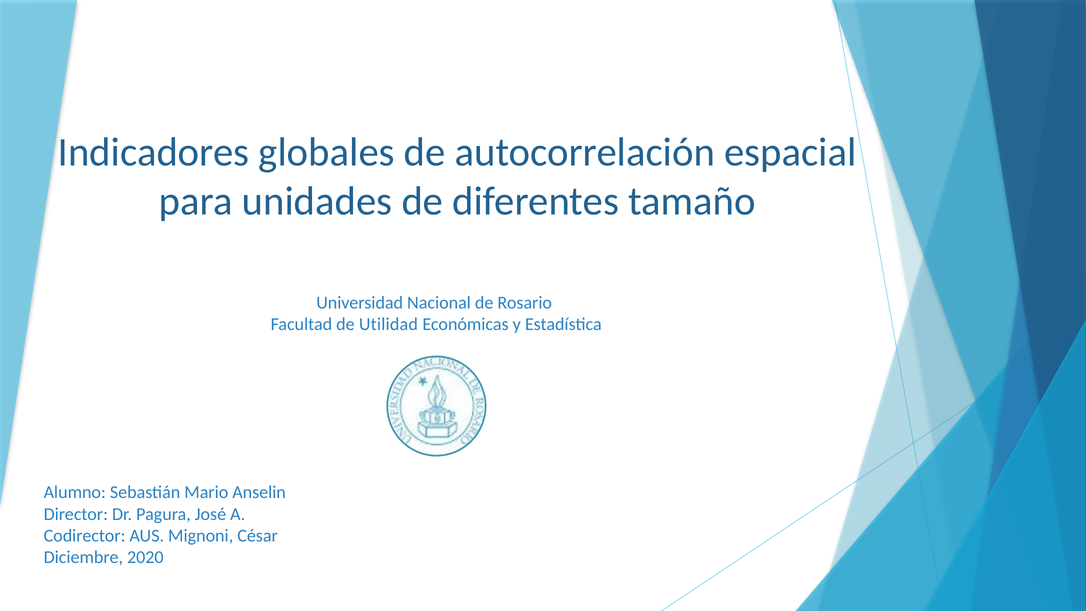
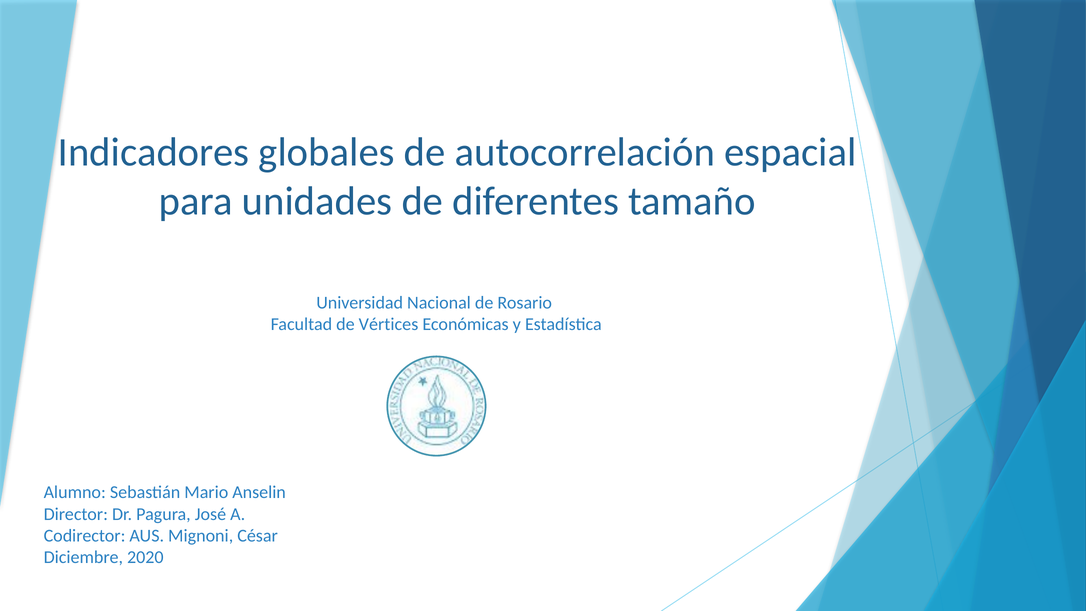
Utilidad: Utilidad -> Vértices
